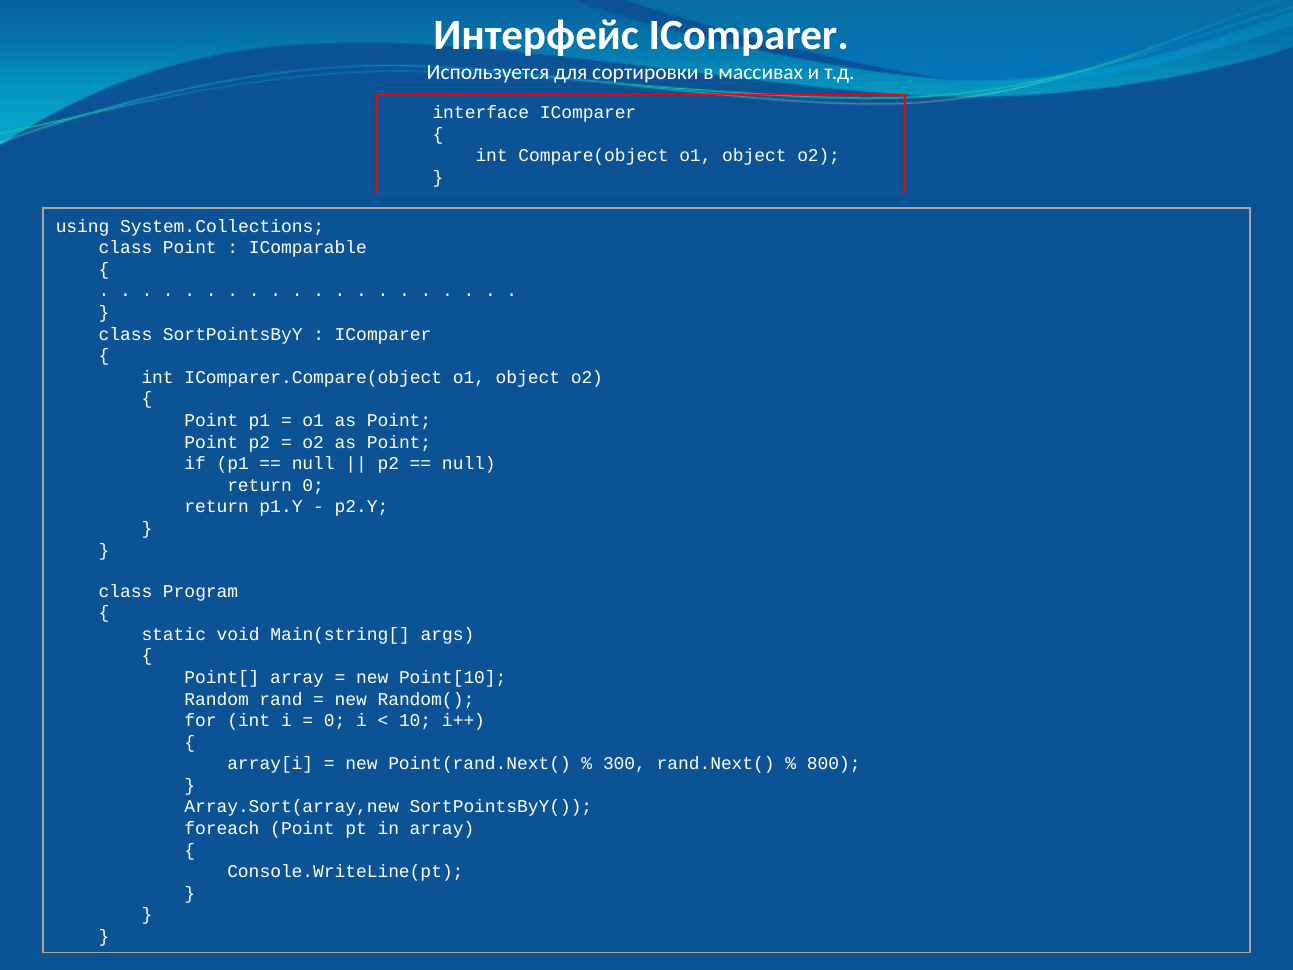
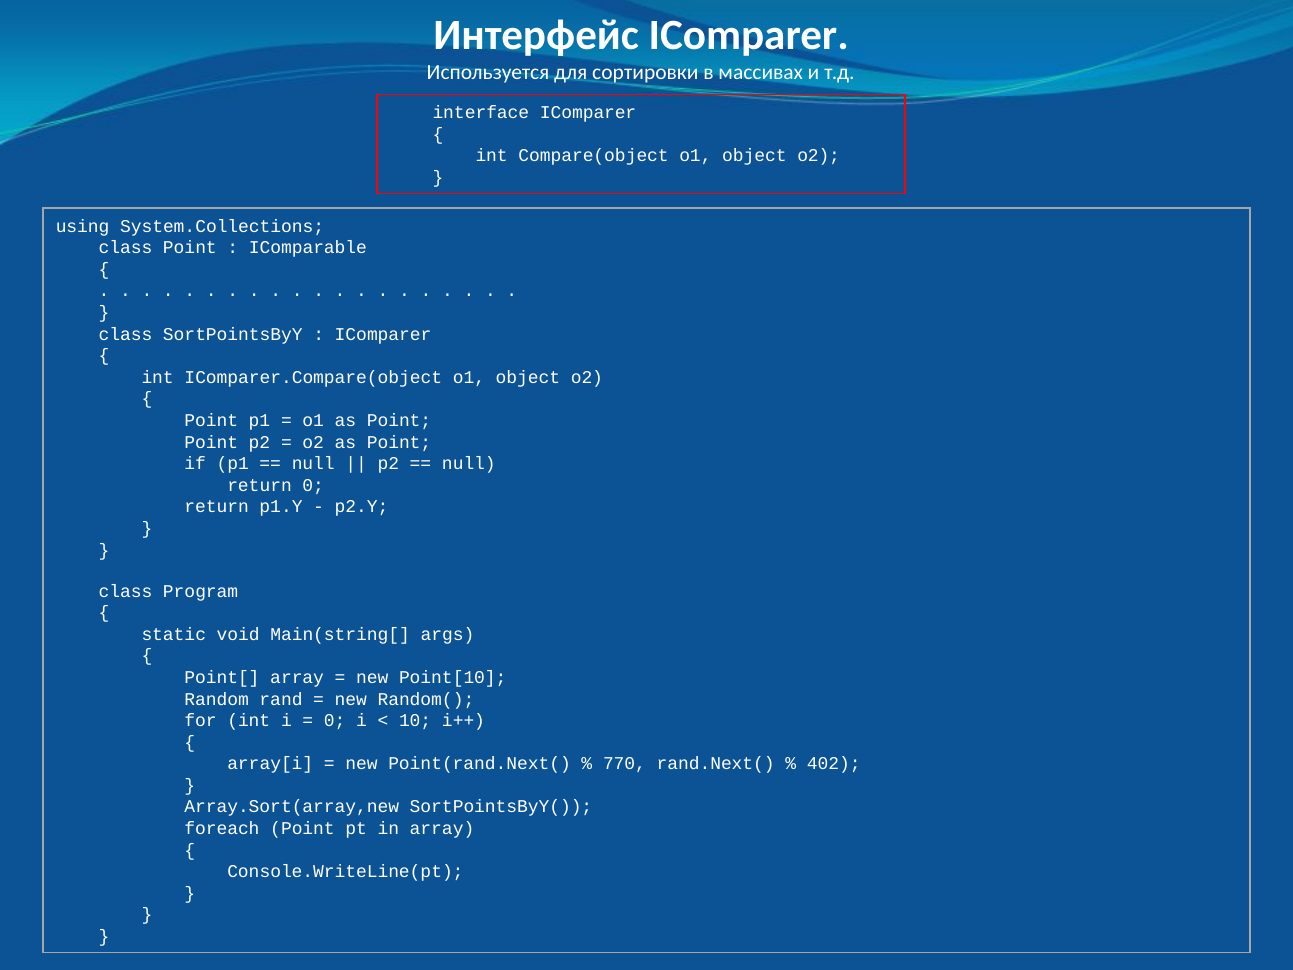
300: 300 -> 770
800: 800 -> 402
